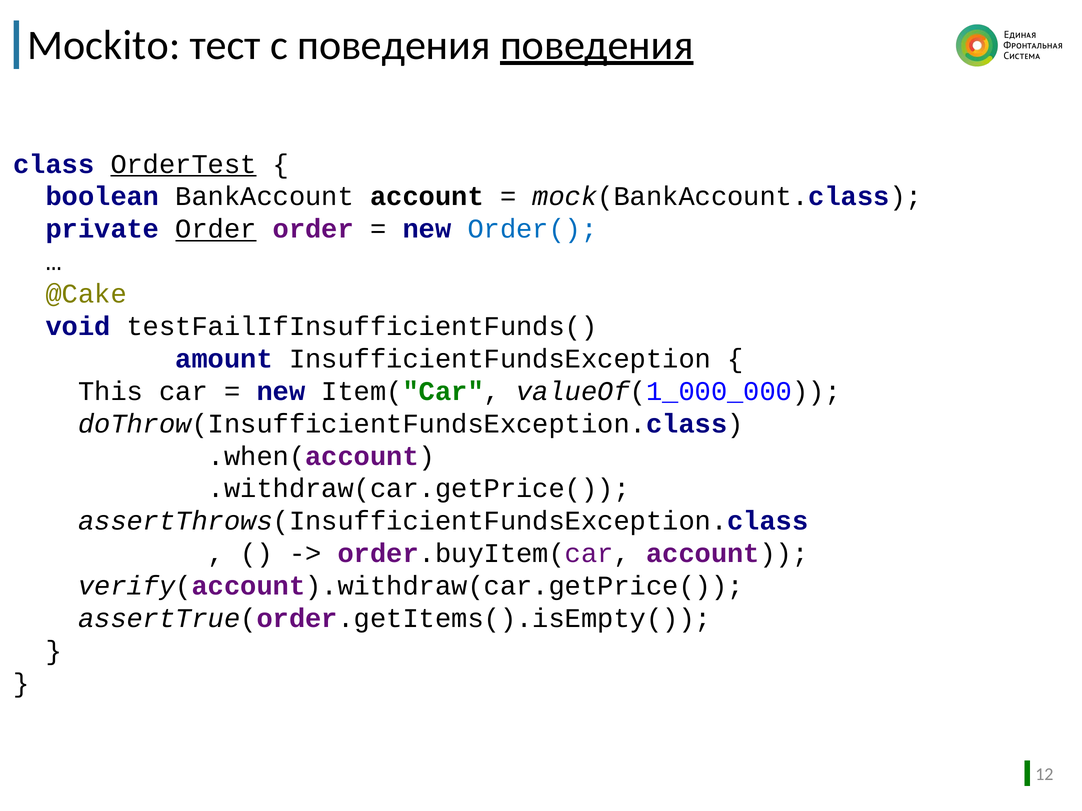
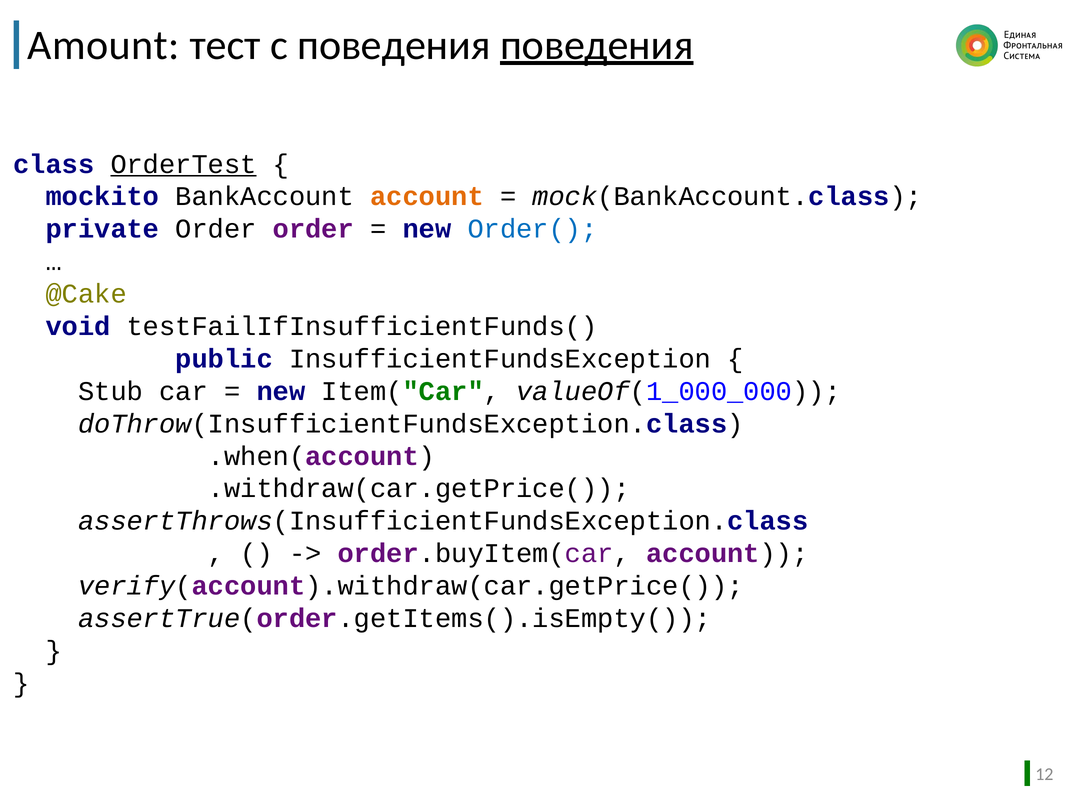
Mockito: Mockito -> Amount
boolean: boolean -> mockito
account at (427, 197) colour: black -> orange
Order at (216, 229) underline: present -> none
amount: amount -> public
This: This -> Stub
